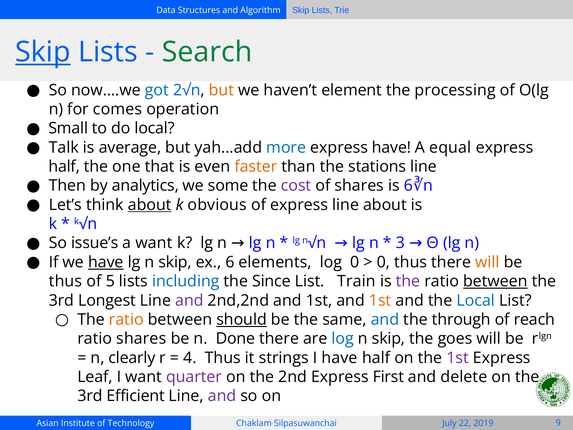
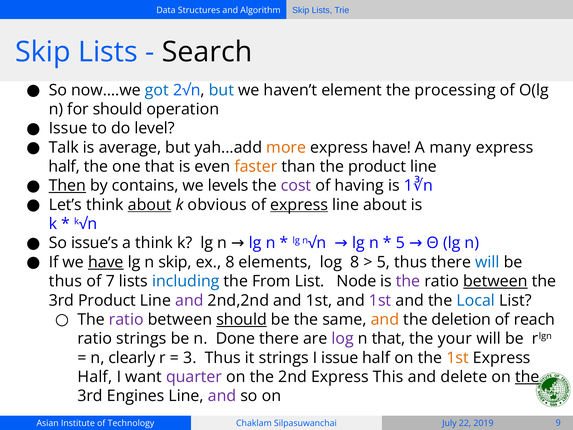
Skip at (43, 52) underline: present -> none
Search colour: green -> black
but at (221, 90) colour: orange -> blue
for comes: comes -> should
Small at (68, 128): Small -> Issue
do local: local -> level
more colour: blue -> orange
equal: equal -> many
the stations: stations -> product
Then underline: none -> present
analytics: analytics -> contains
some: some -> levels
of shares: shares -> having
is 6: 6 -> 1
express at (299, 205) underline: none -> present
a want: want -> think
3 at (400, 243): 3 -> 5
ex 6: 6 -> 8
log 0: 0 -> 8
0 at (383, 262): 0 -> 5
will at (487, 262) colour: orange -> blue
5: 5 -> 7
Since: Since -> From
Train: Train -> Node
3rd Longest: Longest -> Product
1st at (380, 300) colour: orange -> purple
ratio at (126, 319) colour: orange -> purple
and at (385, 319) colour: blue -> orange
through: through -> deletion
ratio shares: shares -> strings
log at (343, 338) colour: blue -> purple
skip at (389, 338): skip -> that
goes: goes -> your
4: 4 -> 3
I have: have -> issue
1st at (458, 358) colour: purple -> orange
Leaf at (95, 377): Leaf -> Half
First: First -> This
the at (527, 377) underline: none -> present
Efficient: Efficient -> Engines
